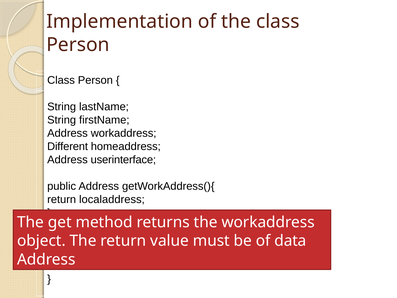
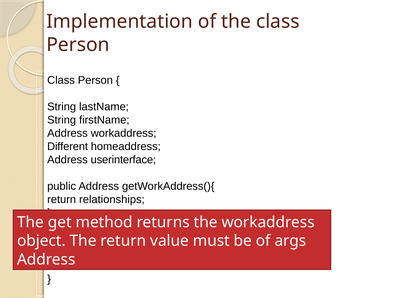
localaddress: localaddress -> relationships
data: data -> args
